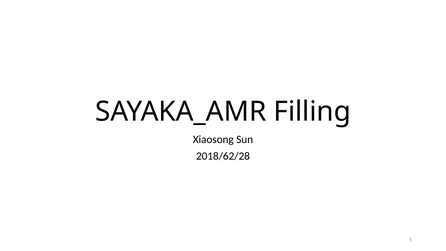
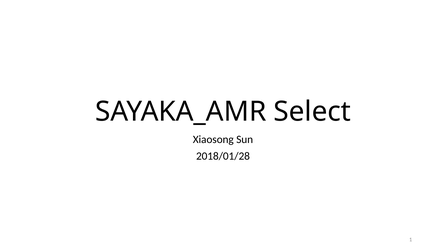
Filling: Filling -> Select
2018/62/28: 2018/62/28 -> 2018/01/28
